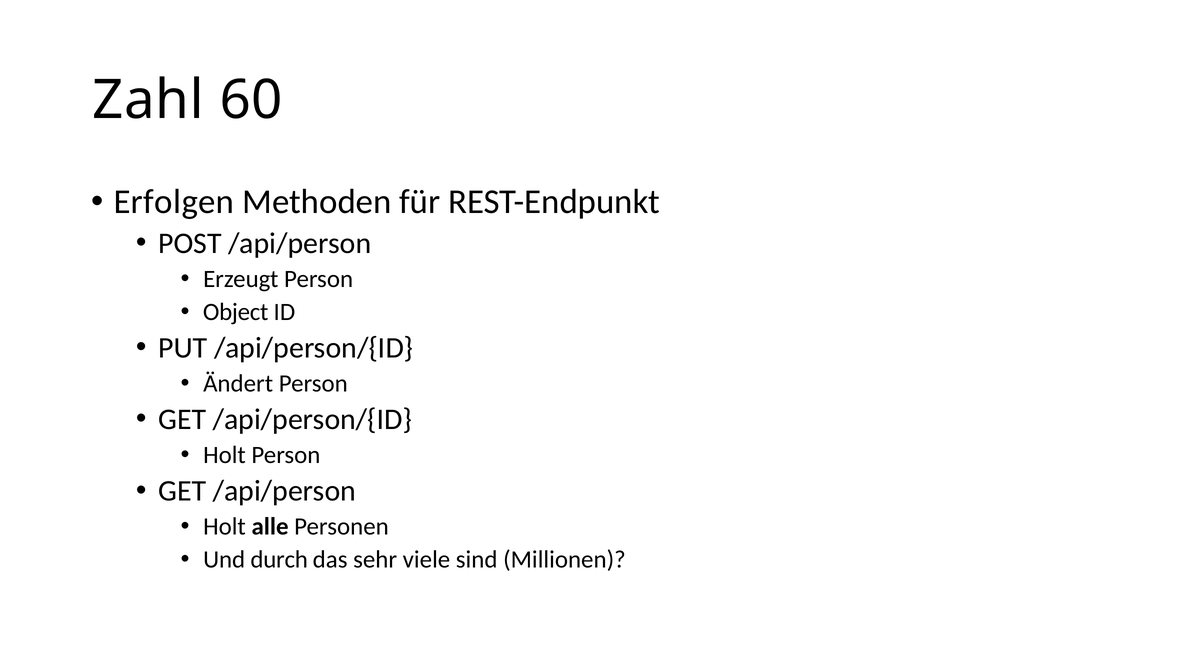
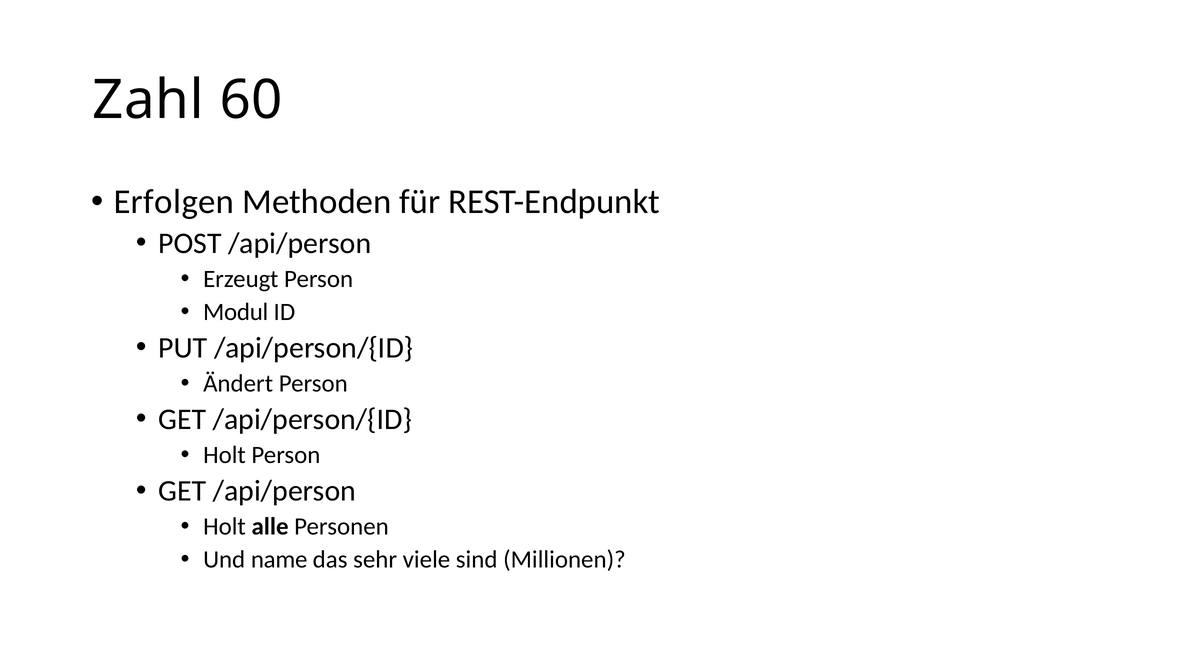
Object: Object -> Modul
durch: durch -> name
